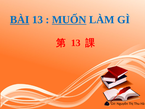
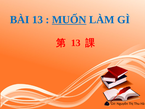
BÀI underline: present -> none
